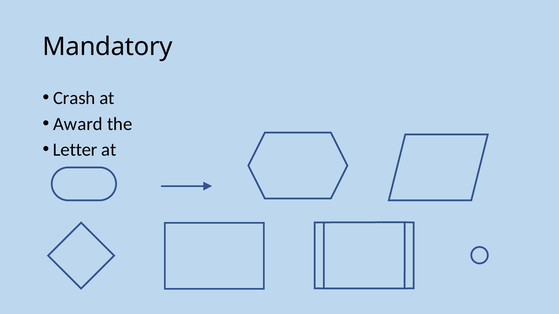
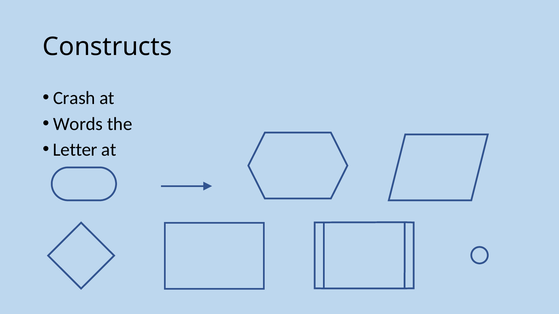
Mandatory: Mandatory -> Constructs
Award: Award -> Words
